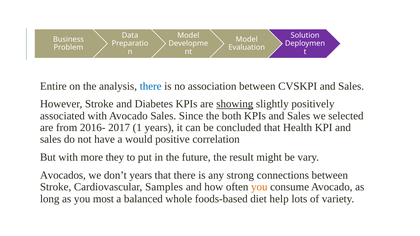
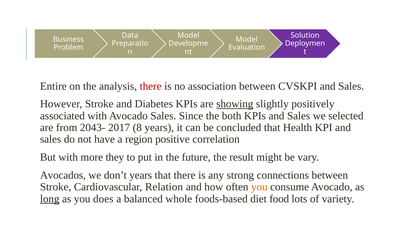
there at (151, 86) colour: blue -> red
2016-: 2016- -> 2043-
1: 1 -> 8
would: would -> region
Samples: Samples -> Relation
long underline: none -> present
most: most -> does
help: help -> food
